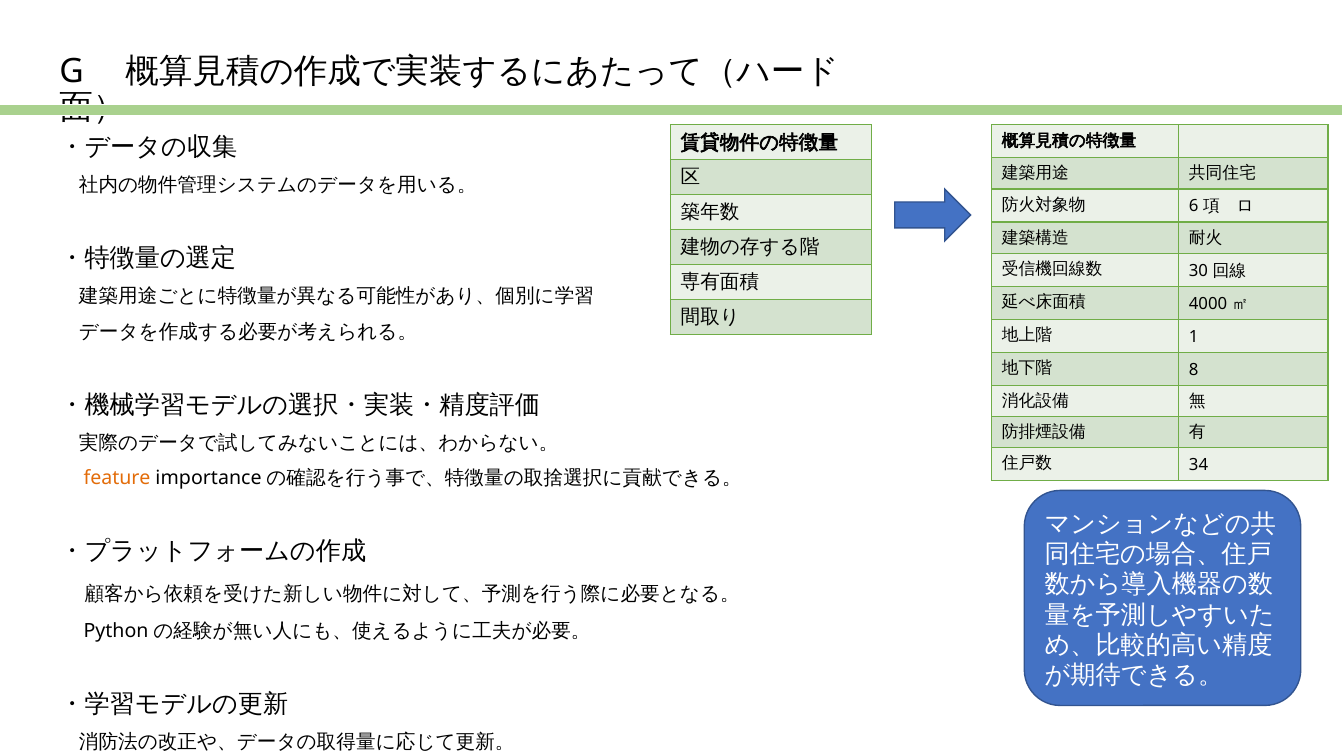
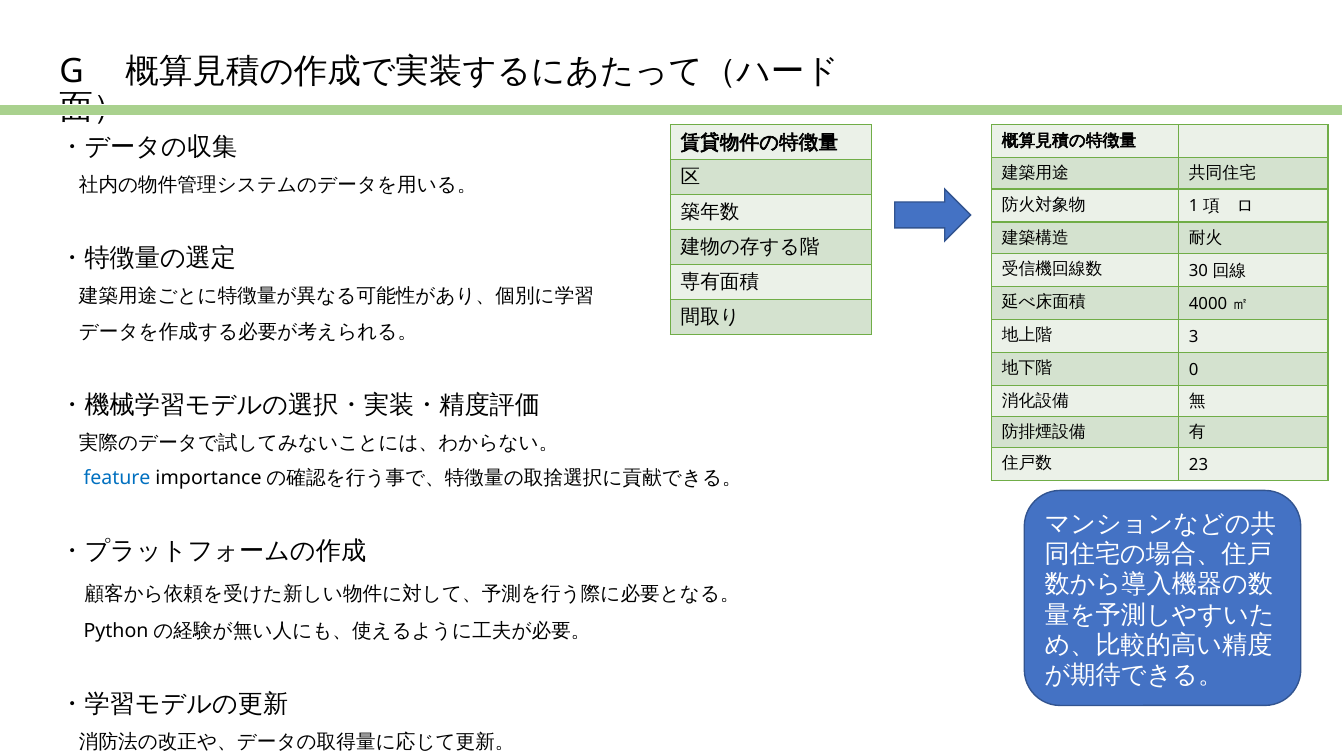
6: 6 -> 1
1: 1 -> 3
8: 8 -> 0
34: 34 -> 23
feature colour: orange -> blue
